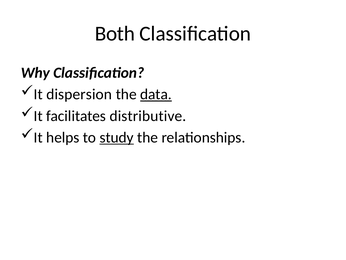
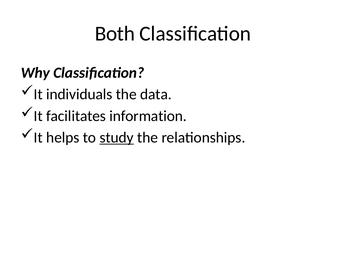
dispersion: dispersion -> individuals
data underline: present -> none
distributive: distributive -> information
